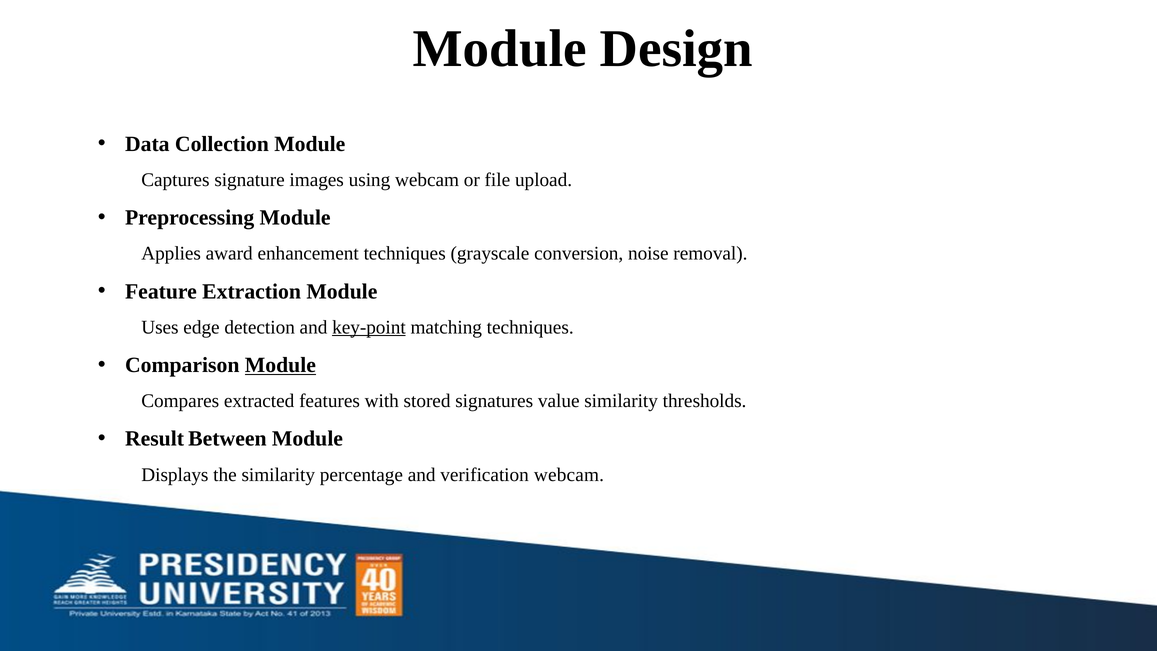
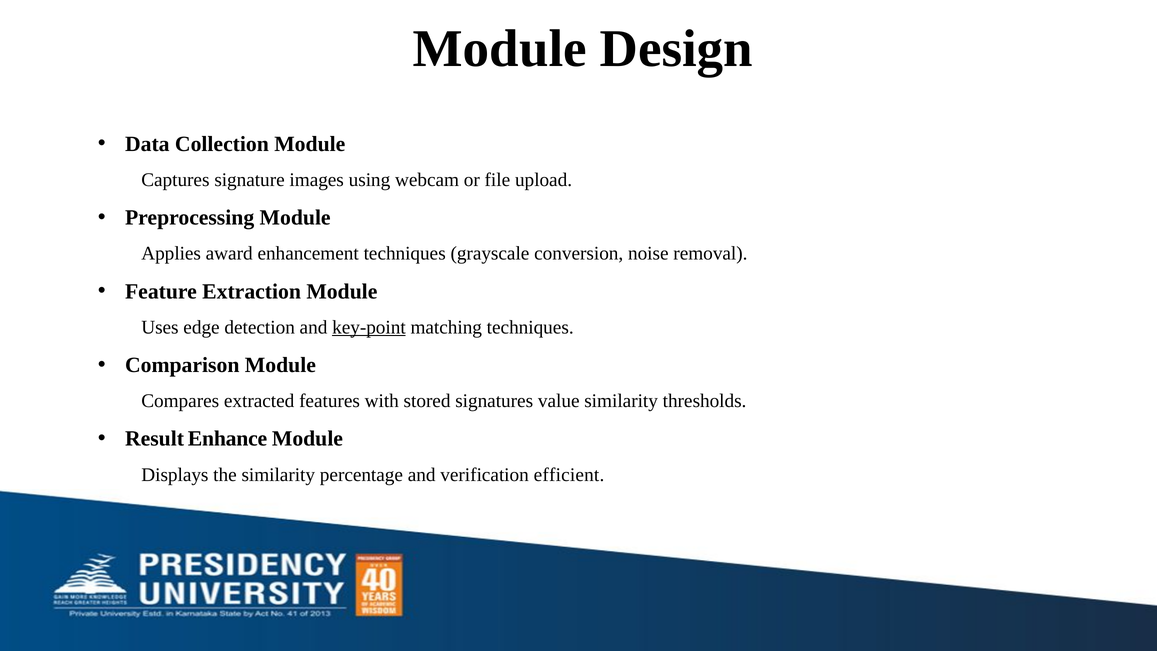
Module at (280, 365) underline: present -> none
Between: Between -> Enhance
verification webcam: webcam -> efficient
